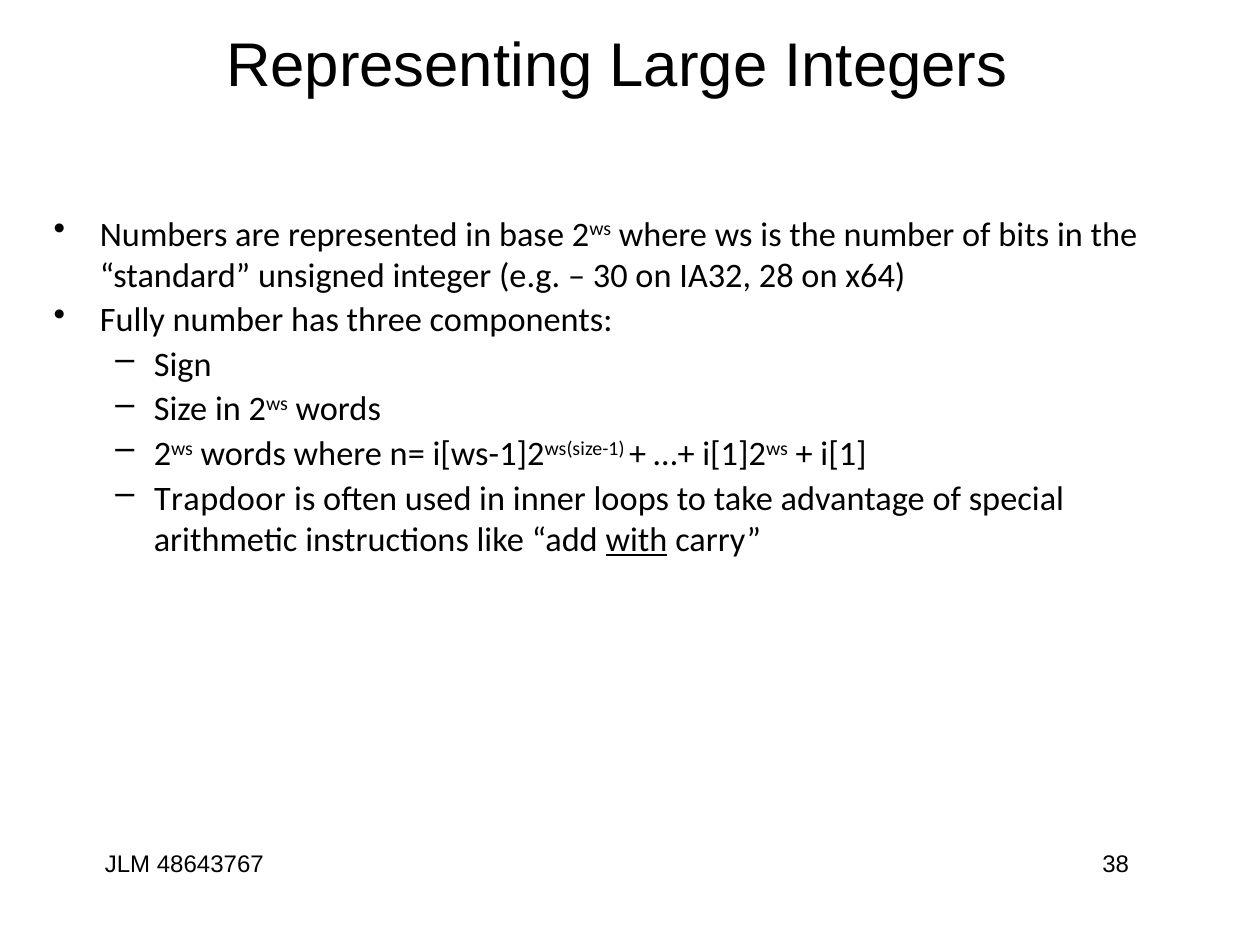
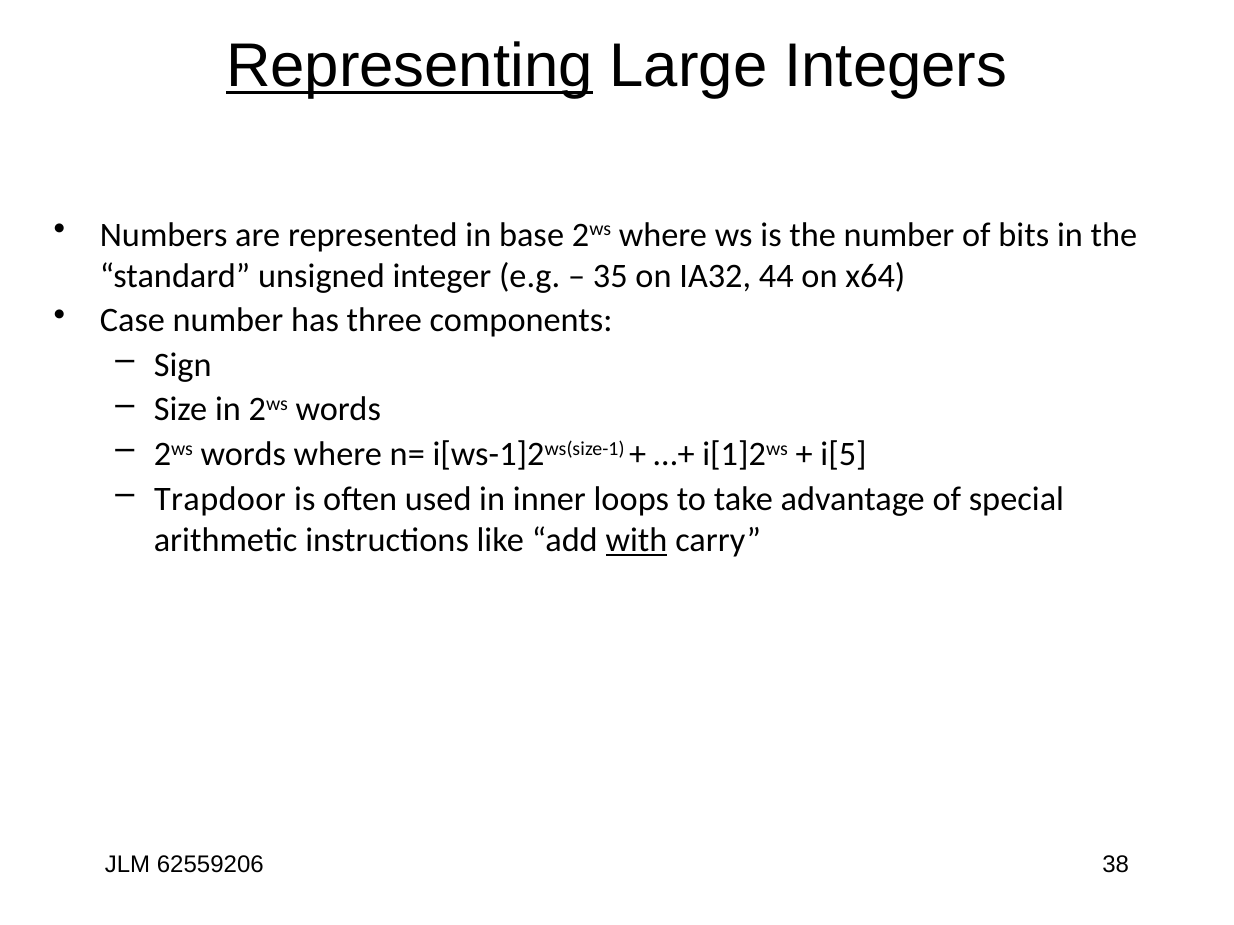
Representing underline: none -> present
30: 30 -> 35
28: 28 -> 44
Fully: Fully -> Case
i[1: i[1 -> i[5
48643767: 48643767 -> 62559206
